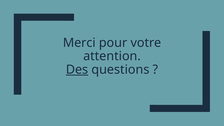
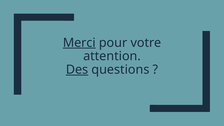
Merci underline: none -> present
